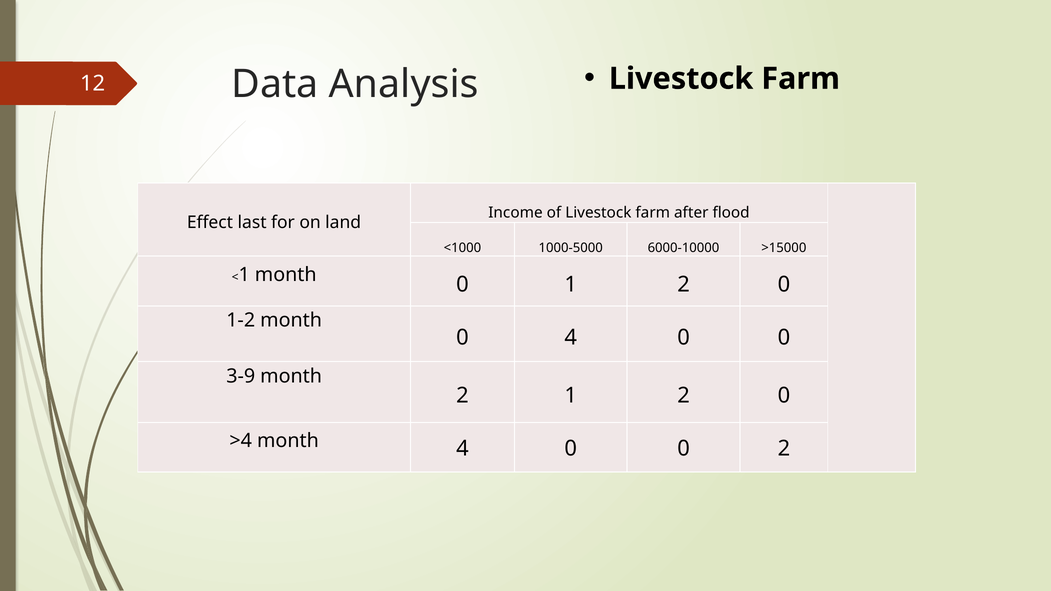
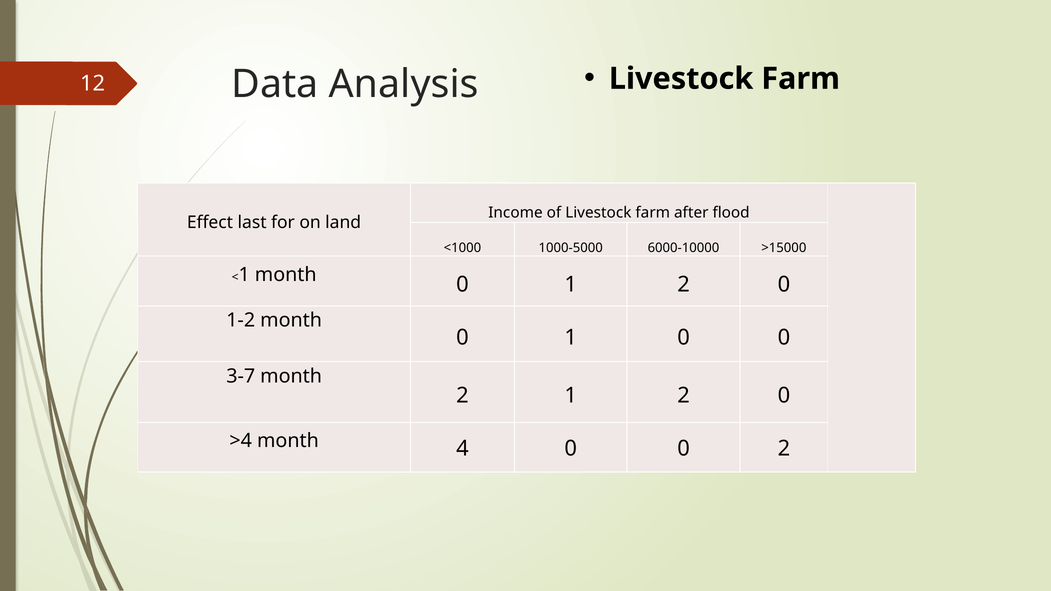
4 at (571, 337): 4 -> 1
3-9: 3-9 -> 3-7
